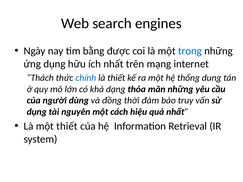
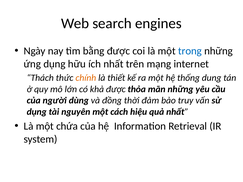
chính colour: blue -> orange
khả dạng: dạng -> được
một thiết: thiết -> chứa
